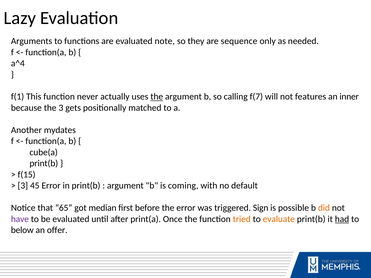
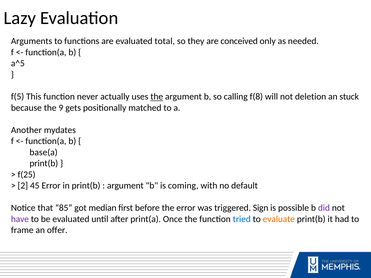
note: note -> total
sequence: sequence -> conceived
a^4: a^4 -> a^5
f(1: f(1 -> f(5
f(7: f(7 -> f(8
features: features -> deletion
inner: inner -> stuck
the 3: 3 -> 9
cube(a: cube(a -> base(a
f(15: f(15 -> f(25
3 at (23, 186): 3 -> 2
65: 65 -> 85
did colour: orange -> purple
tried colour: orange -> blue
had underline: present -> none
below: below -> frame
